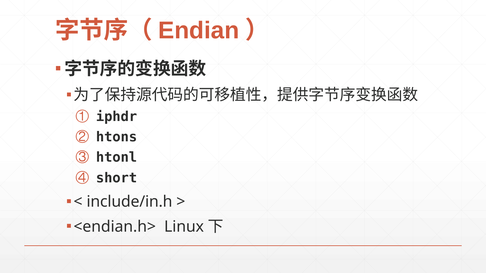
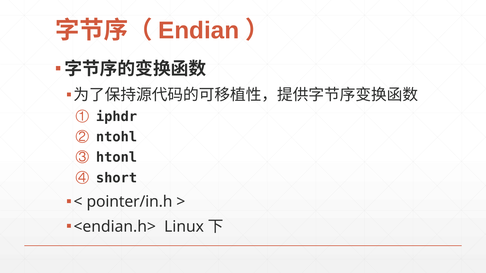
htons: htons -> ntohl
include/in.h: include/in.h -> pointer/in.h
